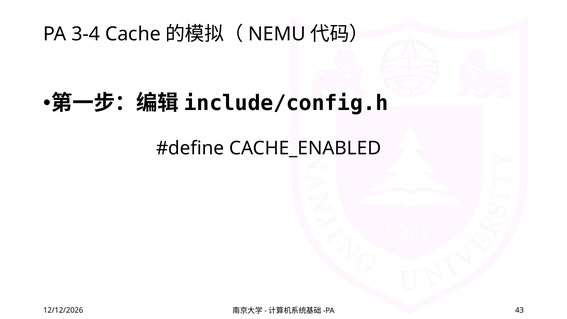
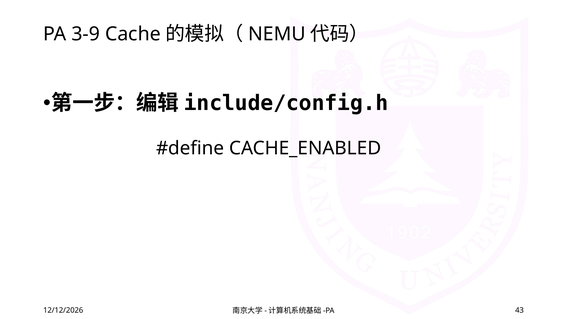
3-4: 3-4 -> 3-9
